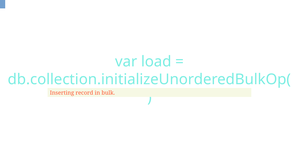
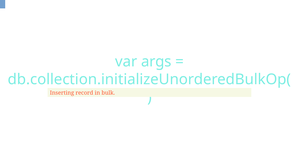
load: load -> args
